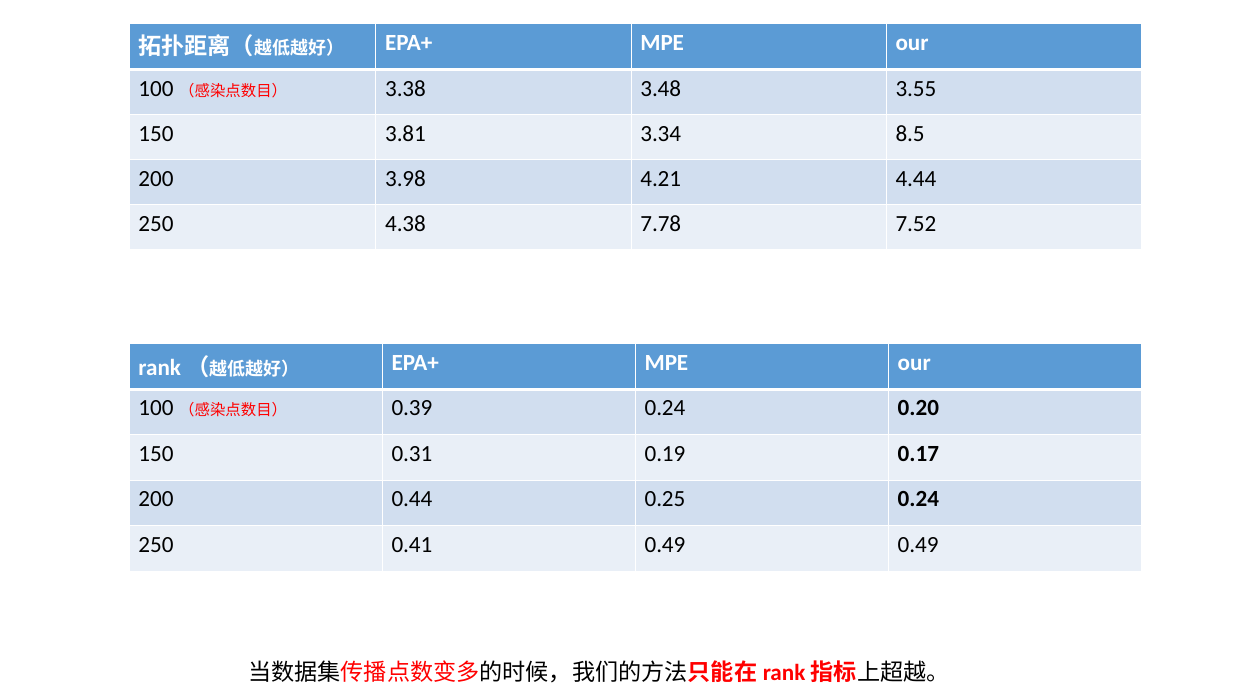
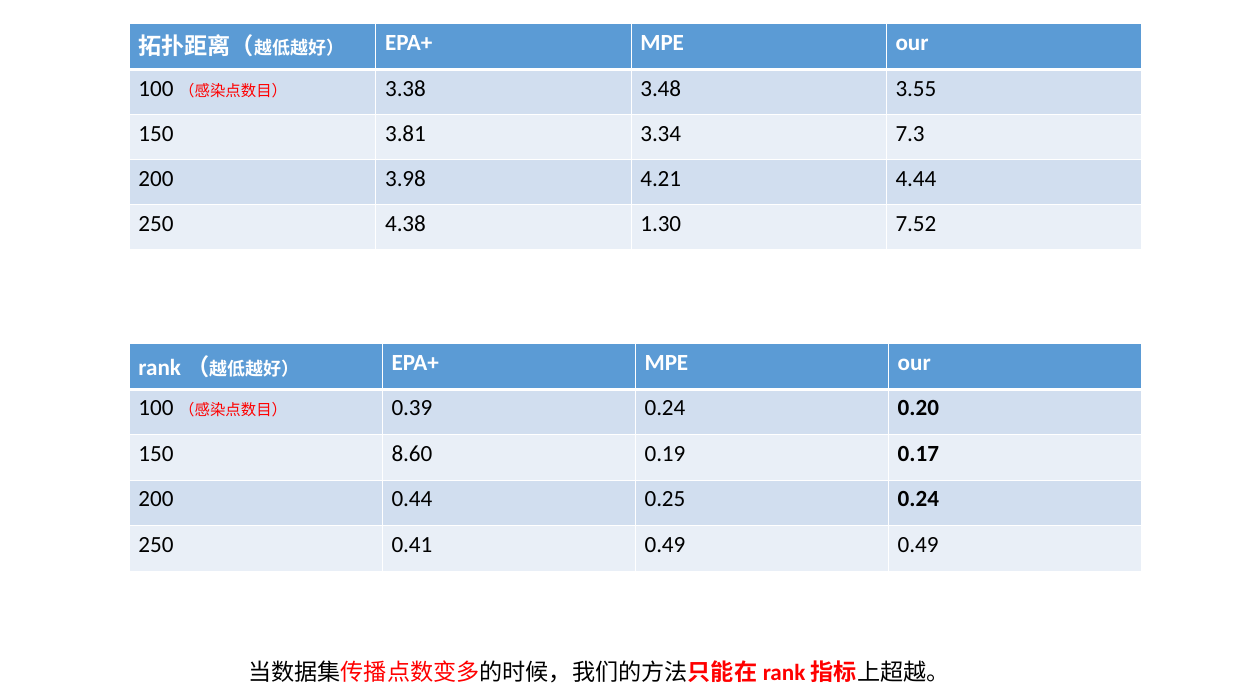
8.5: 8.5 -> 7.3
7.78: 7.78 -> 1.30
0.31: 0.31 -> 8.60
